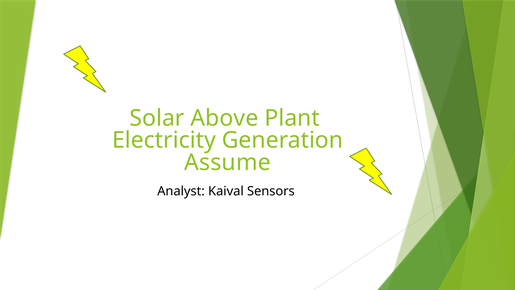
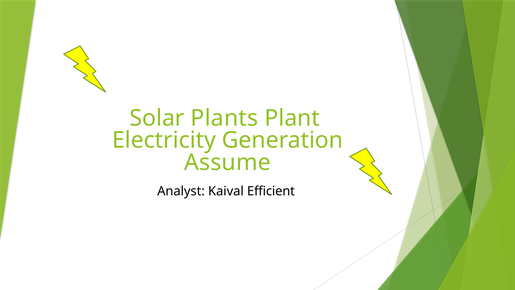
Above: Above -> Plants
Sensors: Sensors -> Efficient
